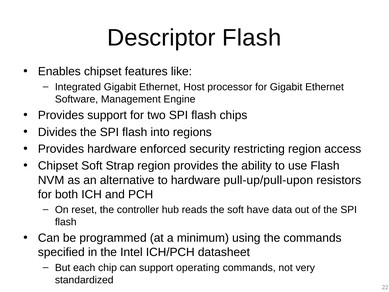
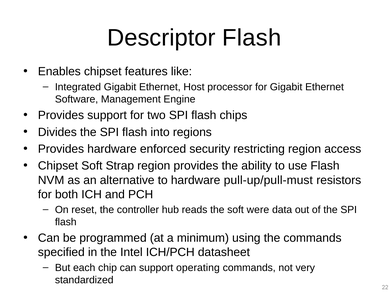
pull-up/pull-upon: pull-up/pull-upon -> pull-up/pull-must
have: have -> were
